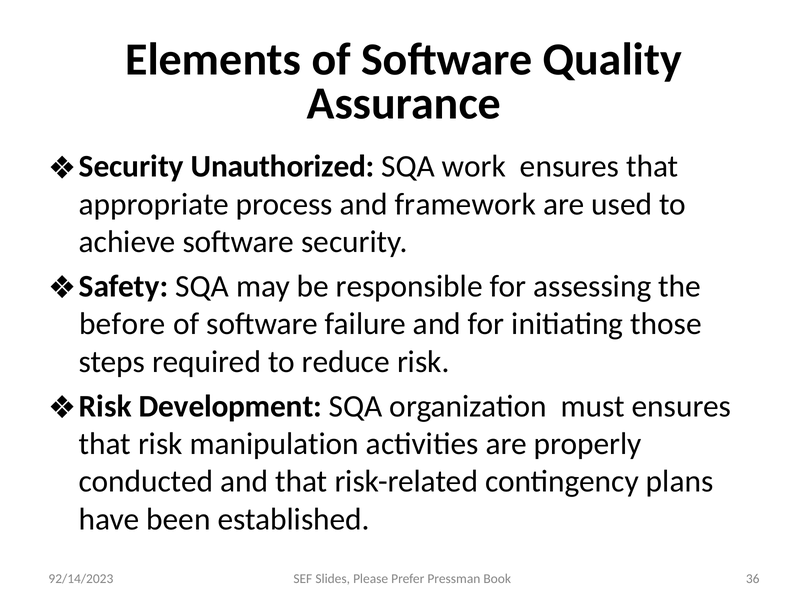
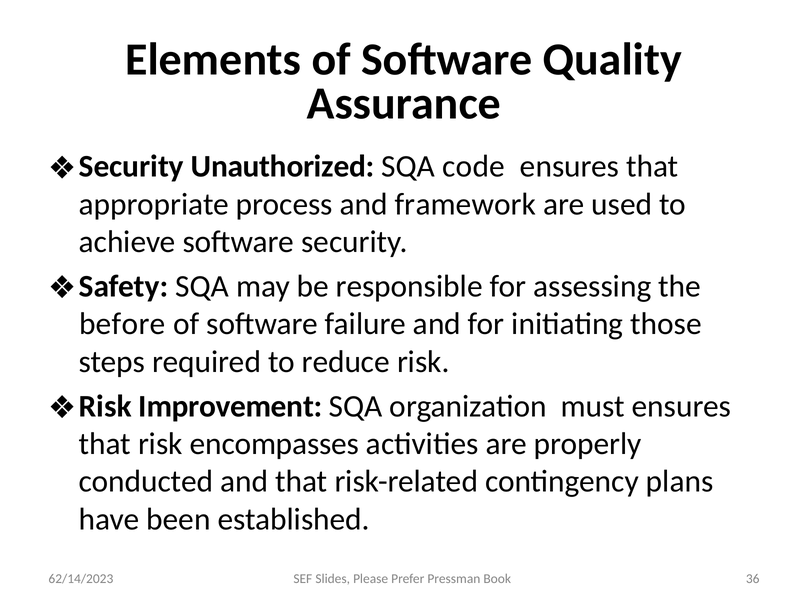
work: work -> code
Development: Development -> Improvement
manipulation: manipulation -> encompasses
92/14/2023: 92/14/2023 -> 62/14/2023
